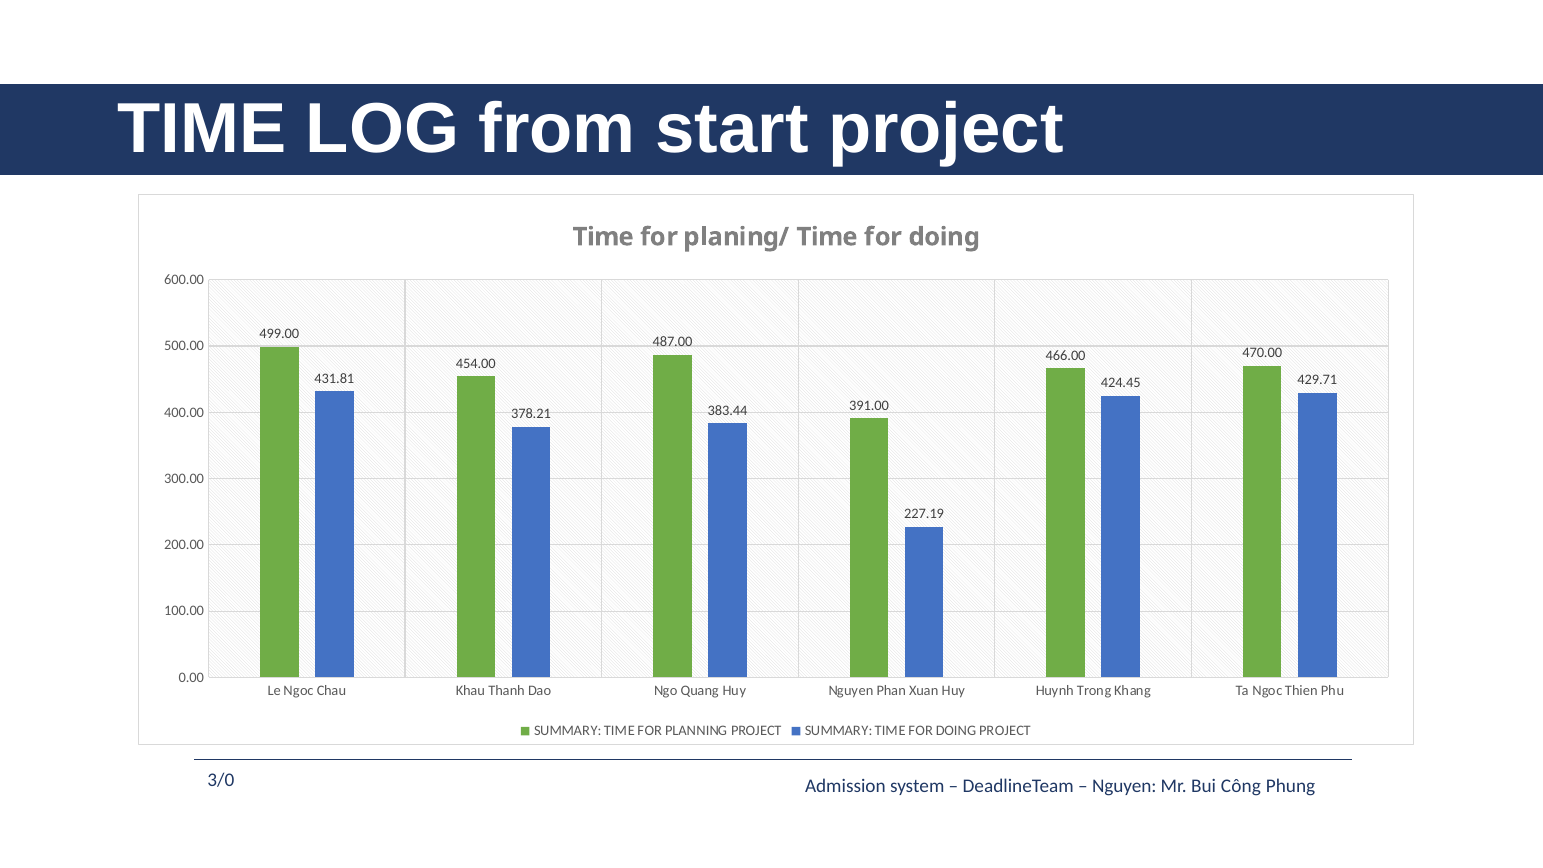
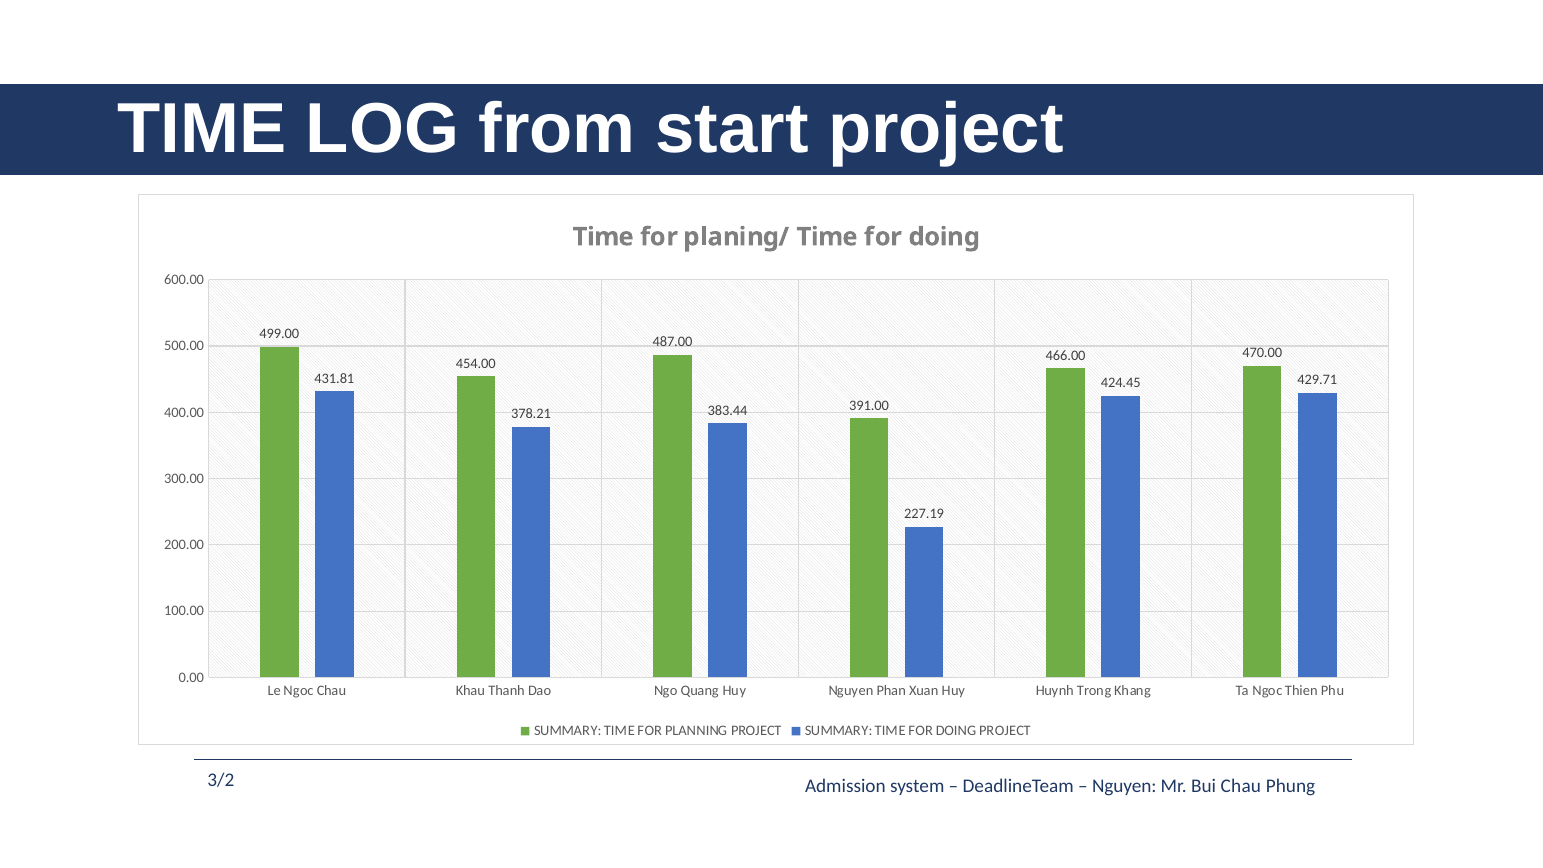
3/0: 3/0 -> 3/2
Bui Công: Công -> Chau
